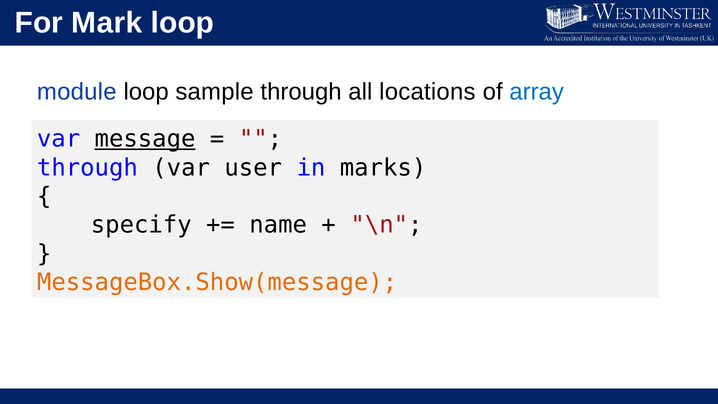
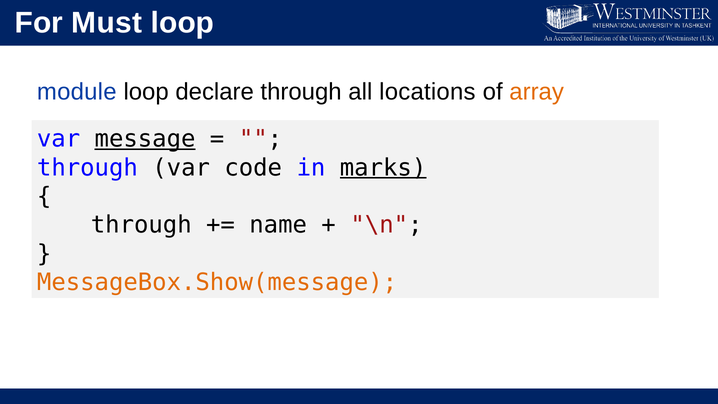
Mark: Mark -> Must
sample: sample -> declare
array colour: blue -> orange
user: user -> code
marks underline: none -> present
specify at (141, 225): specify -> through
